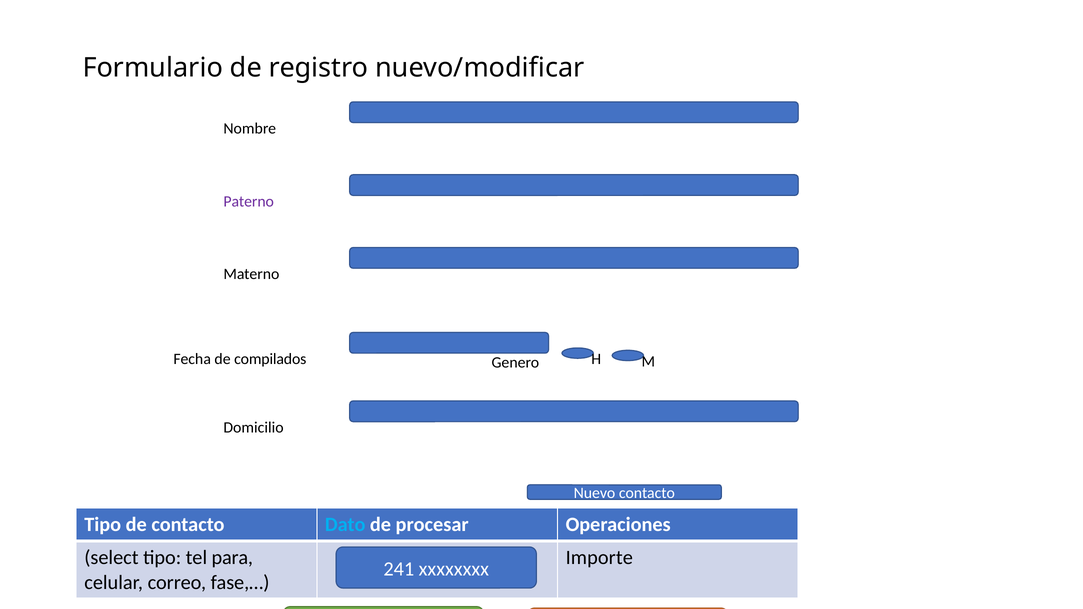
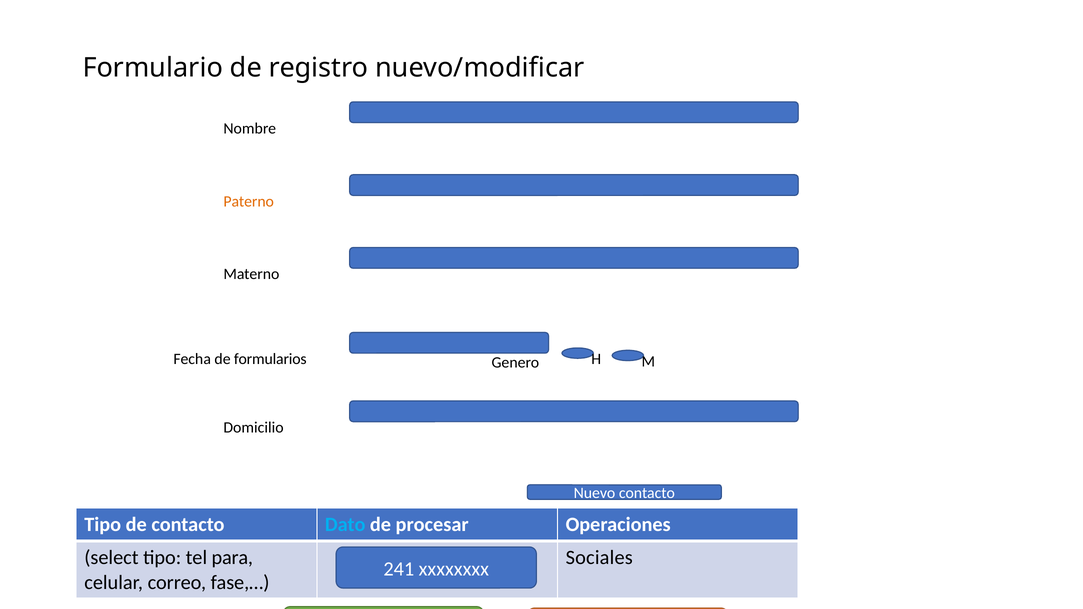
Paterno colour: purple -> orange
compilados: compilados -> formularios
Importe: Importe -> Sociales
